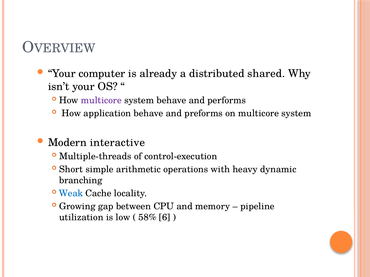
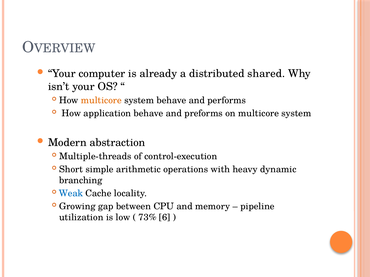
multicore at (101, 101) colour: purple -> orange
interactive: interactive -> abstraction
58%: 58% -> 73%
